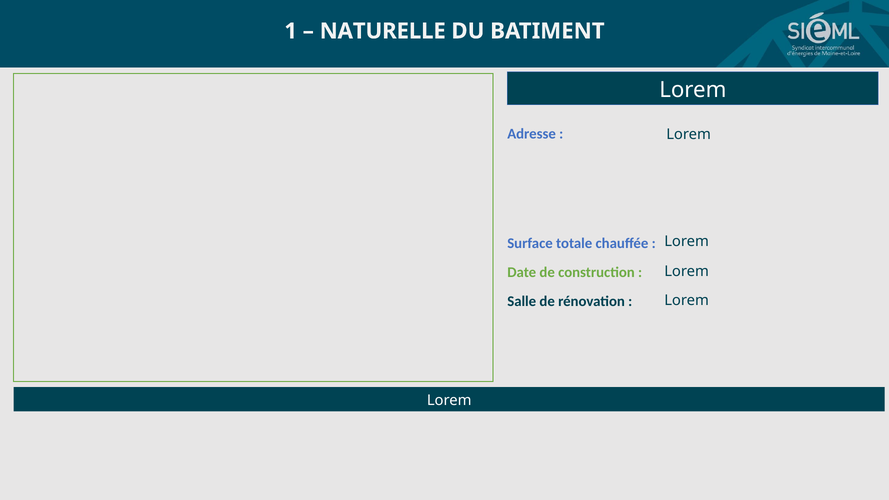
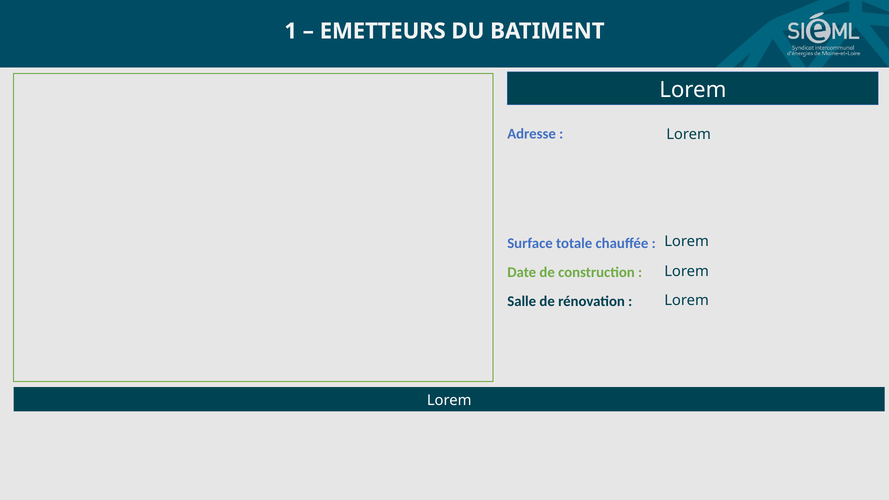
NATURELLE: NATURELLE -> EMETTEURS
